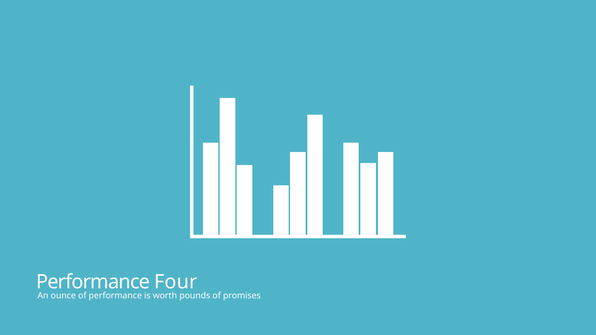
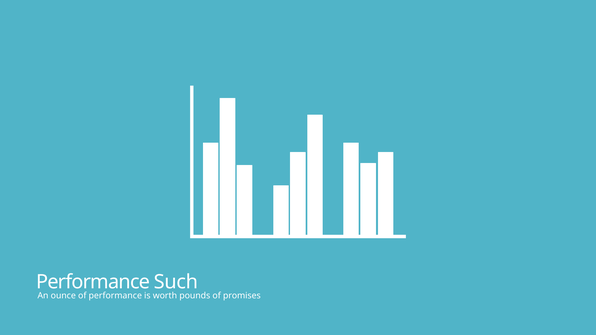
Four: Four -> Such
